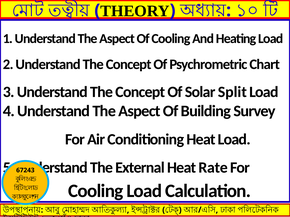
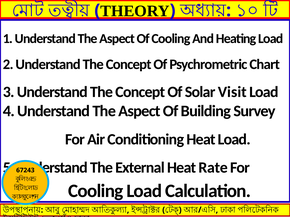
Split: Split -> Visit
